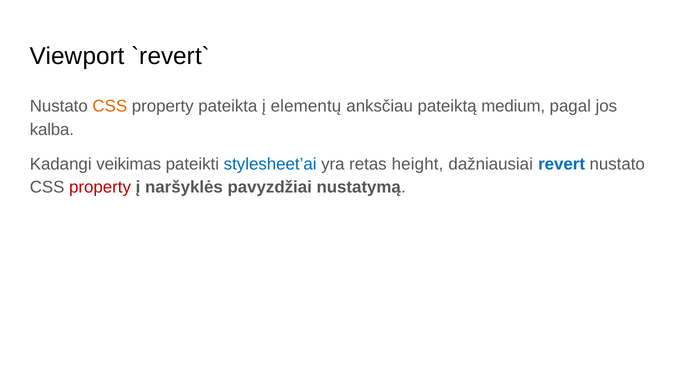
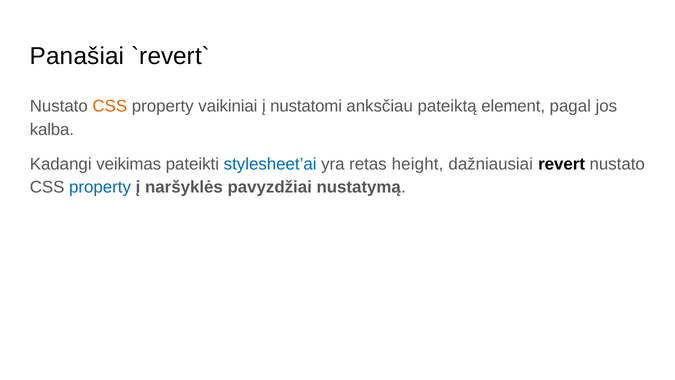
Viewport: Viewport -> Panašiai
pateikta: pateikta -> vaikiniai
elementų: elementų -> nustatomi
medium: medium -> element
revert colour: blue -> black
property at (100, 187) colour: red -> blue
